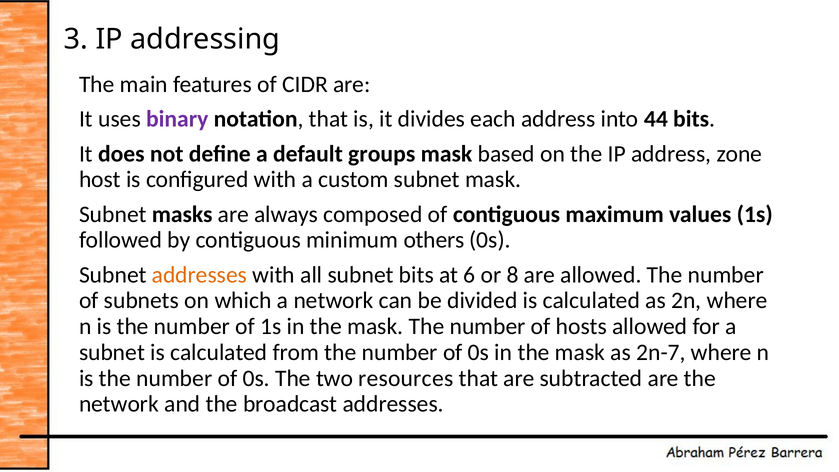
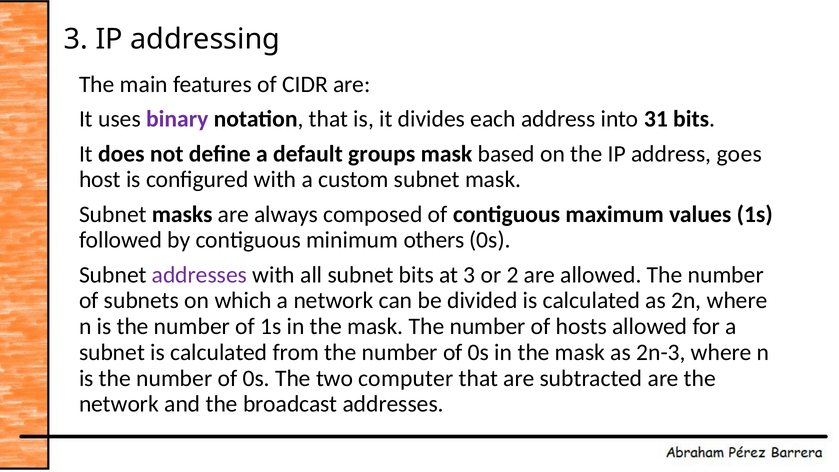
44: 44 -> 31
zone: zone -> goes
addresses at (199, 275) colour: orange -> purple
at 6: 6 -> 3
8: 8 -> 2
2n-7: 2n-7 -> 2n-3
resources: resources -> computer
